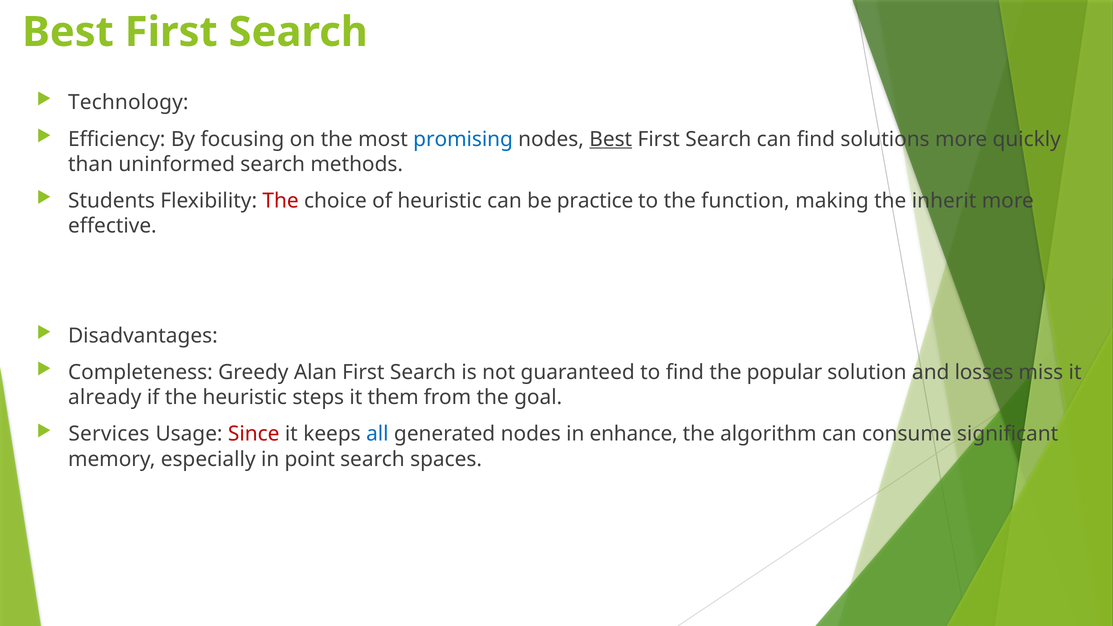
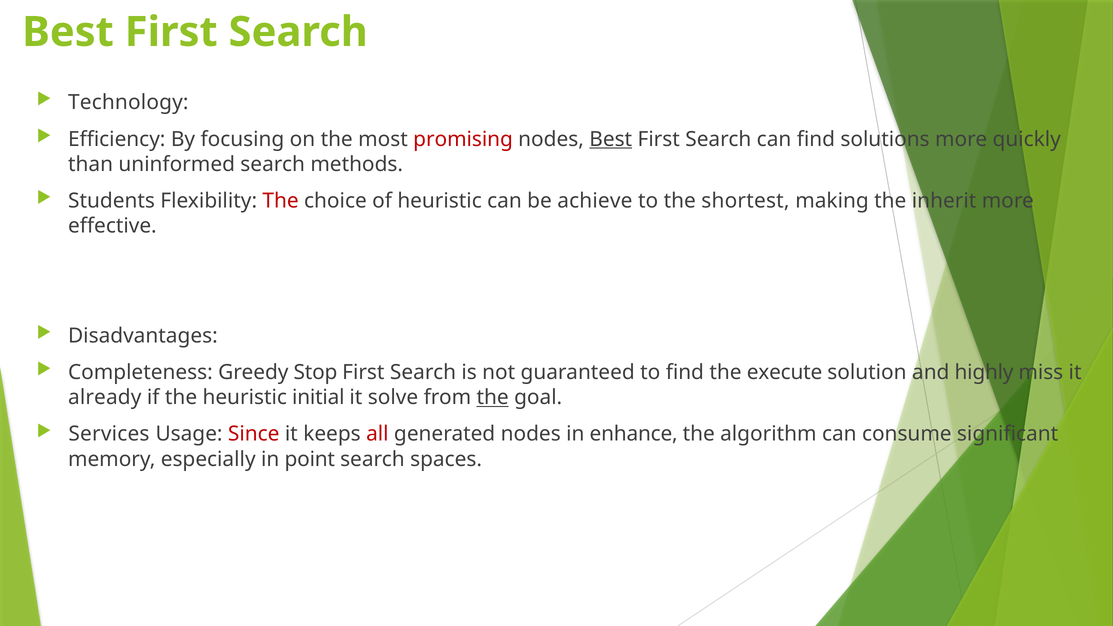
promising colour: blue -> red
practice: practice -> achieve
function: function -> shortest
Alan: Alan -> Stop
popular: popular -> execute
losses: losses -> highly
steps: steps -> initial
them: them -> solve
the at (493, 397) underline: none -> present
all colour: blue -> red
